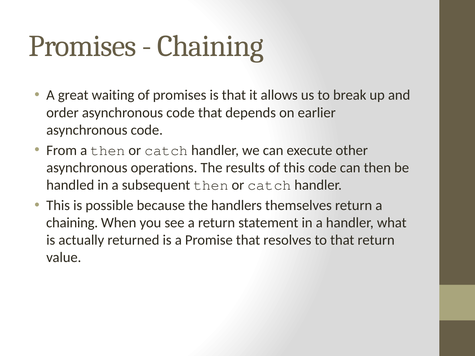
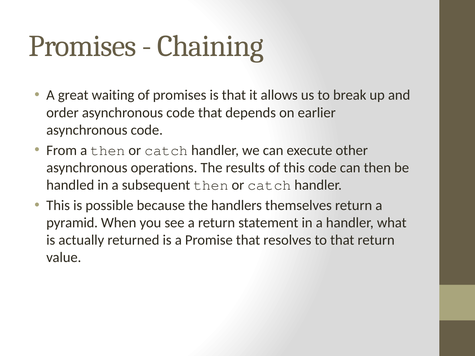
chaining at (72, 223): chaining -> pyramid
